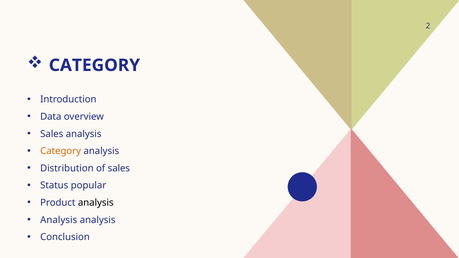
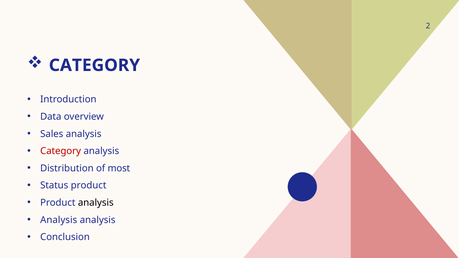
Category at (61, 151) colour: orange -> red
of sales: sales -> most
Status popular: popular -> product
